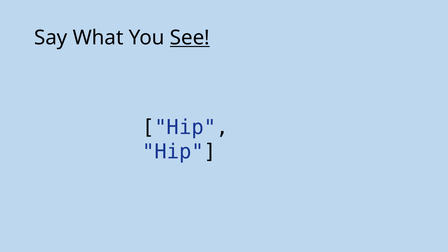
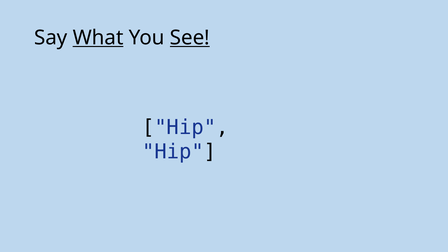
What underline: none -> present
